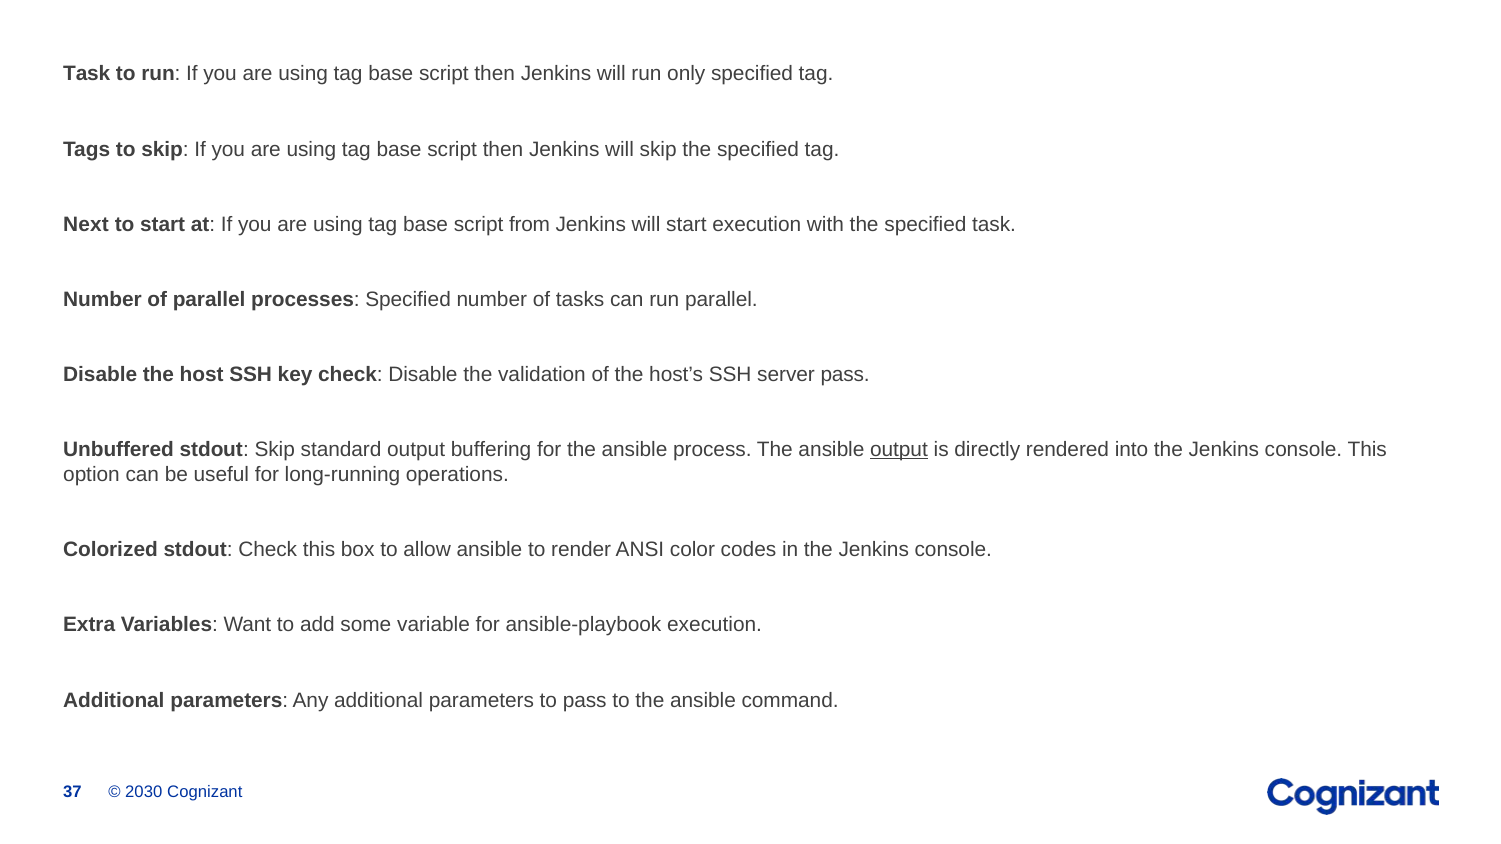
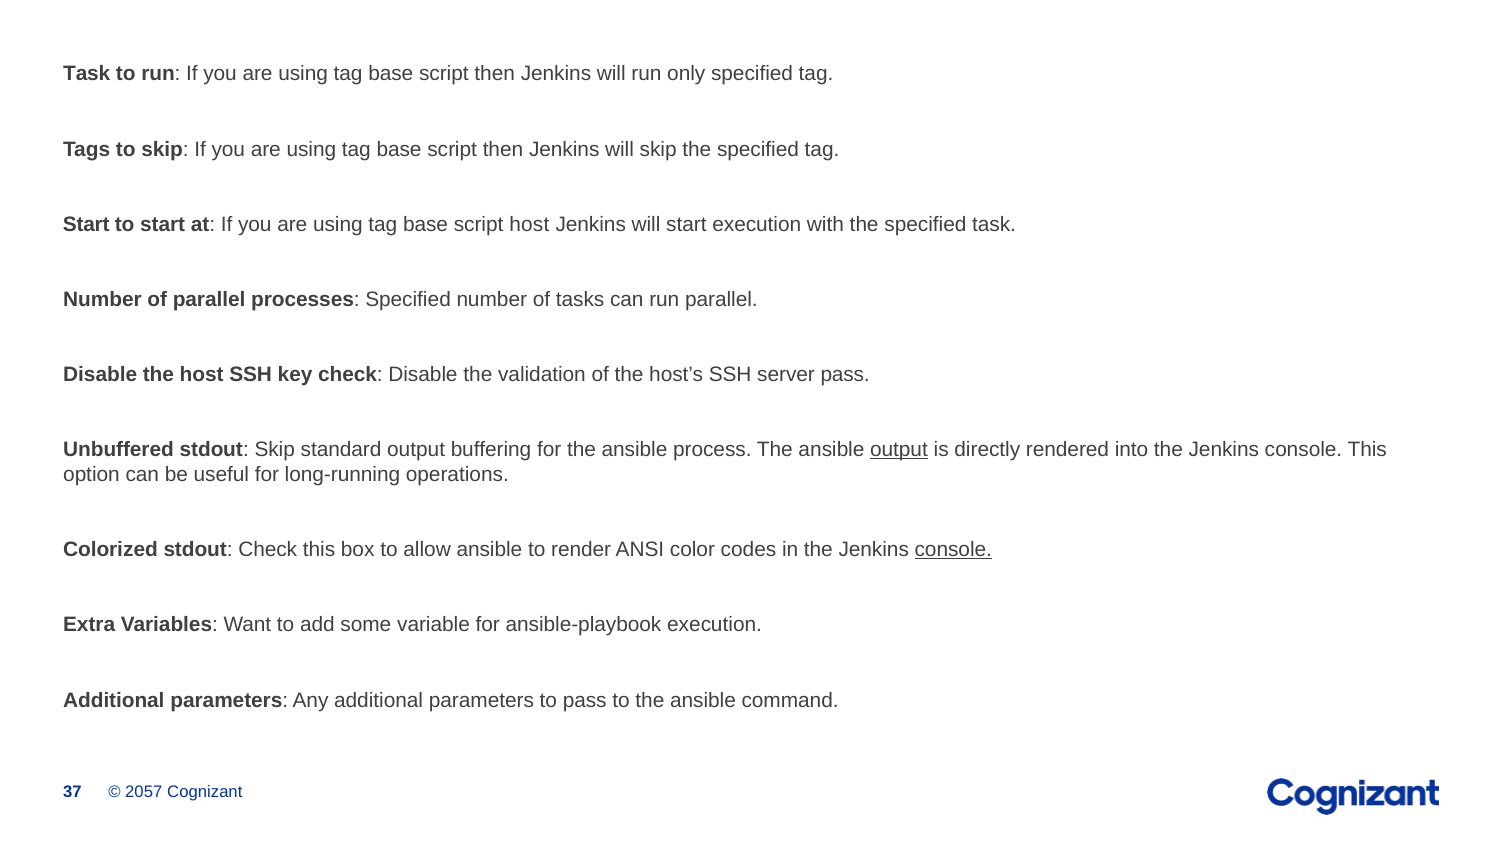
Next at (86, 224): Next -> Start
script from: from -> host
console at (953, 550) underline: none -> present
2030: 2030 -> 2057
